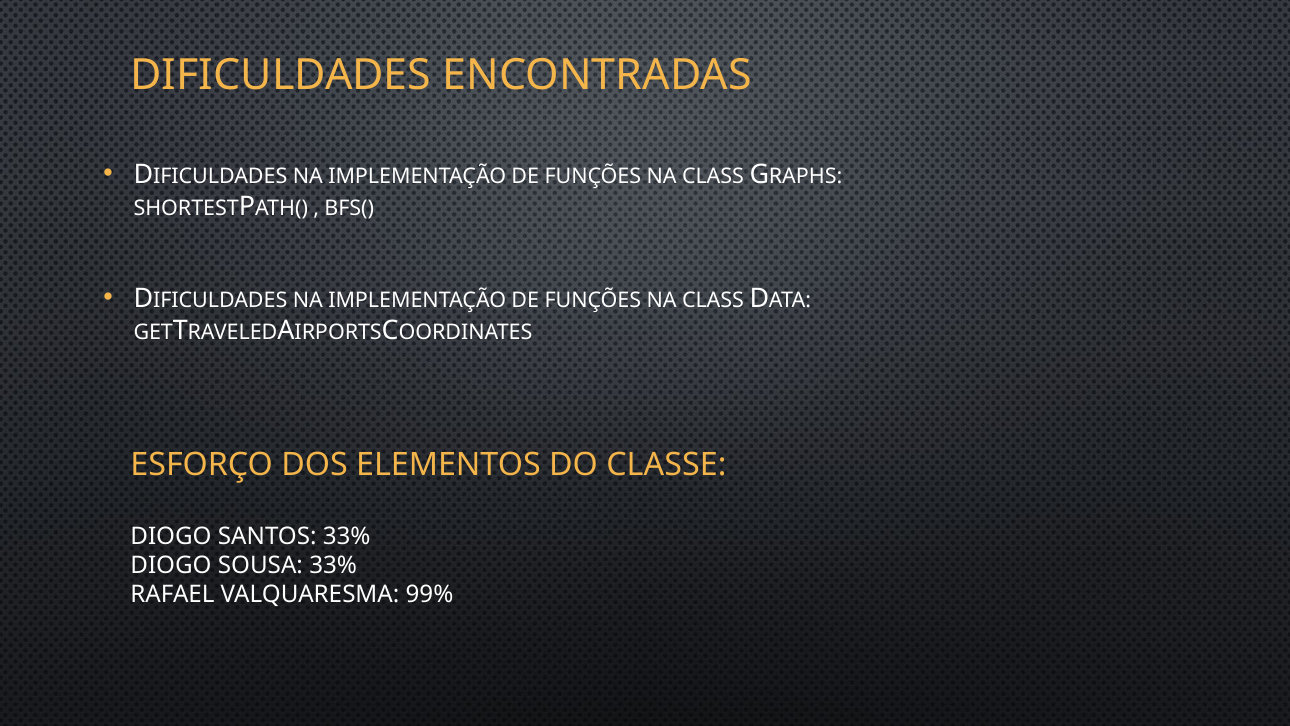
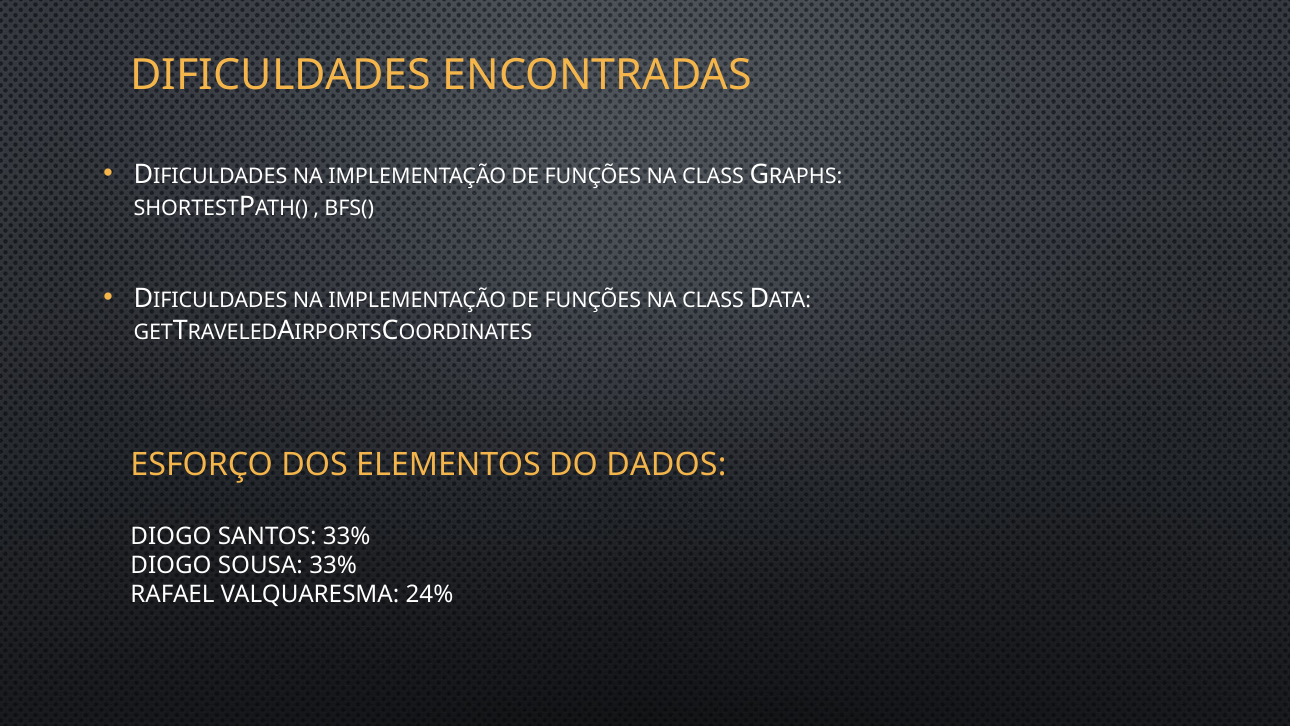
CLASSE: CLASSE -> DADOS
99%: 99% -> 24%
